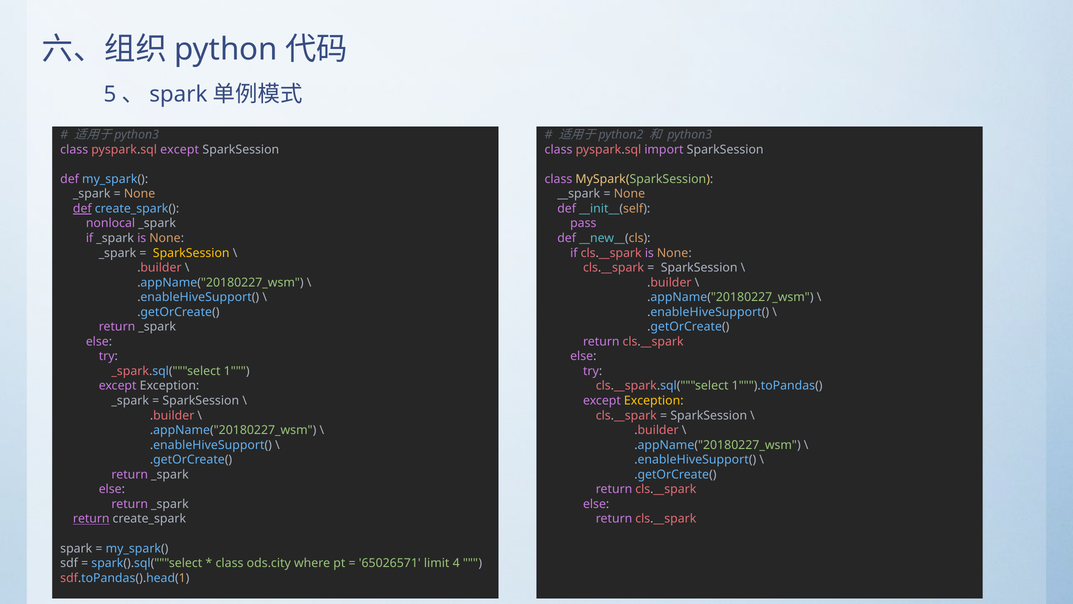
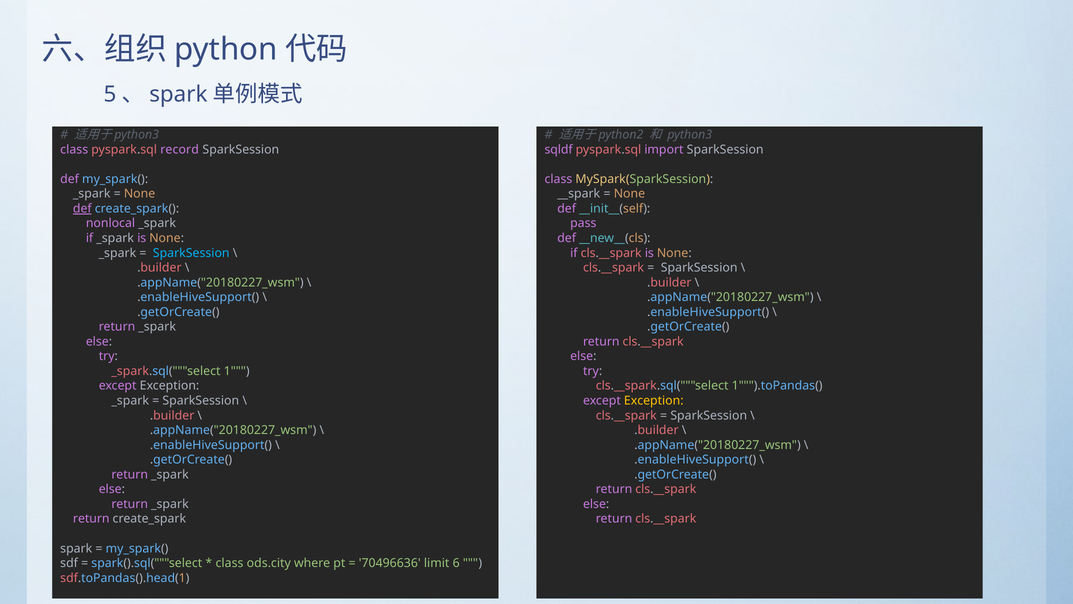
pyspark.sql except: except -> record
class at (559, 149): class -> sqldf
SparkSession at (191, 253) colour: yellow -> light blue
return at (91, 519) underline: present -> none
65026571: 65026571 -> 70496636
4: 4 -> 6
